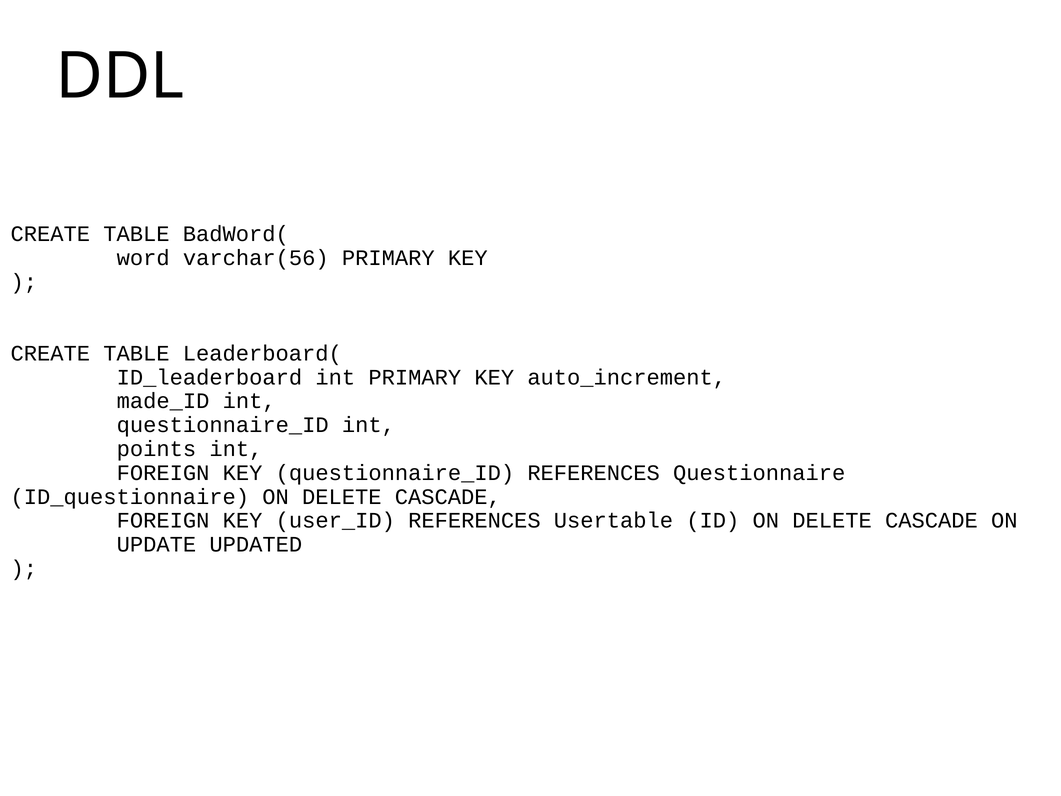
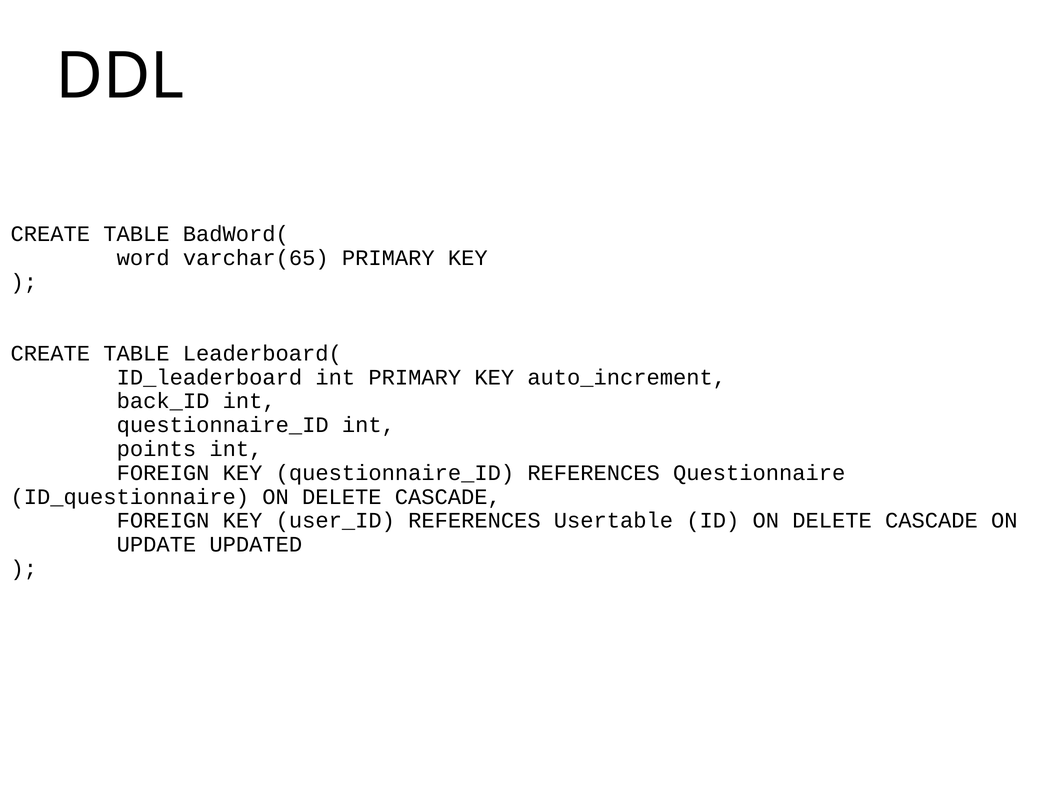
varchar(56: varchar(56 -> varchar(65
made_ID: made_ID -> back_ID
